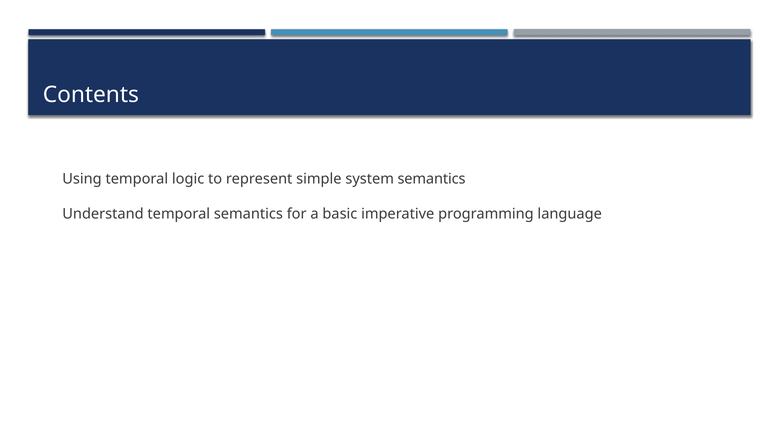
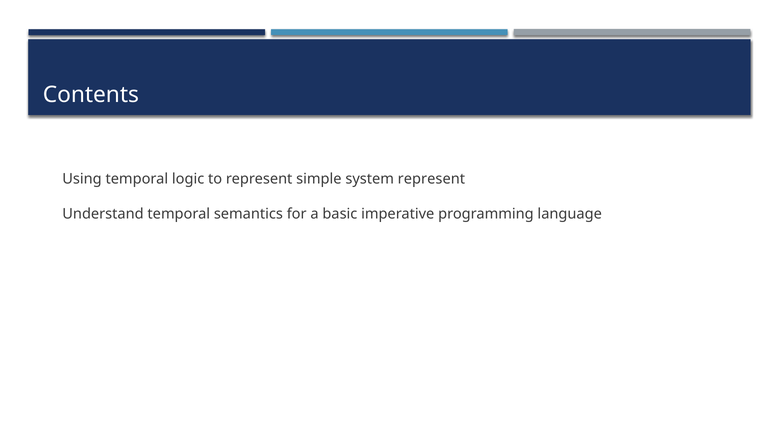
system semantics: semantics -> represent
